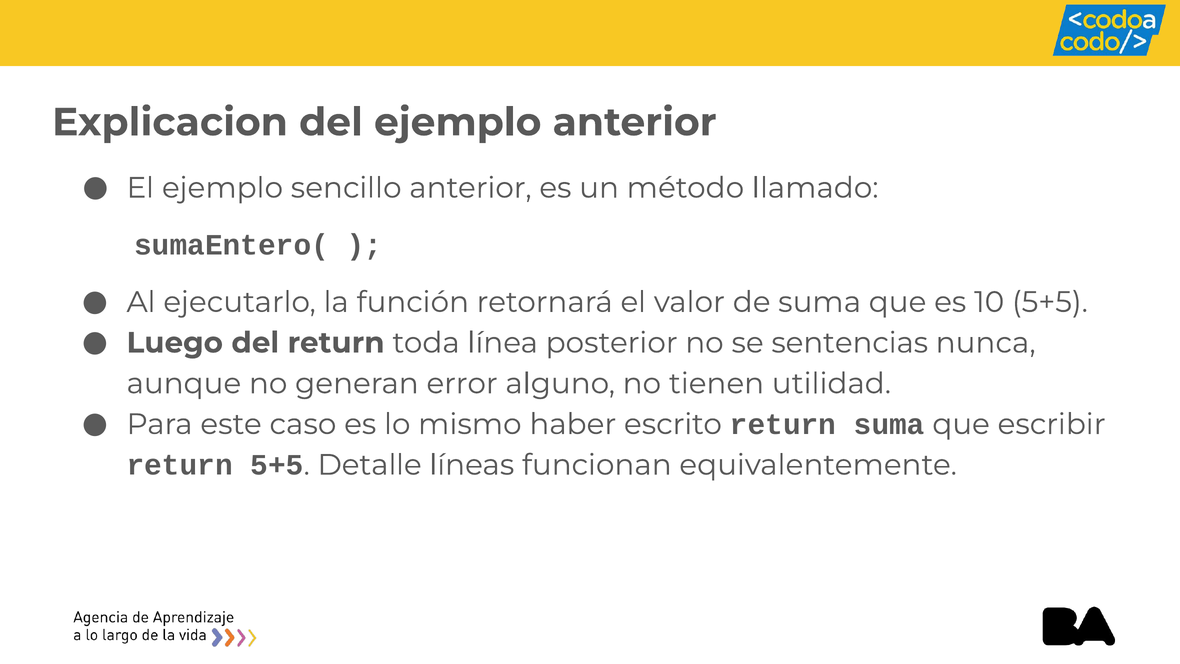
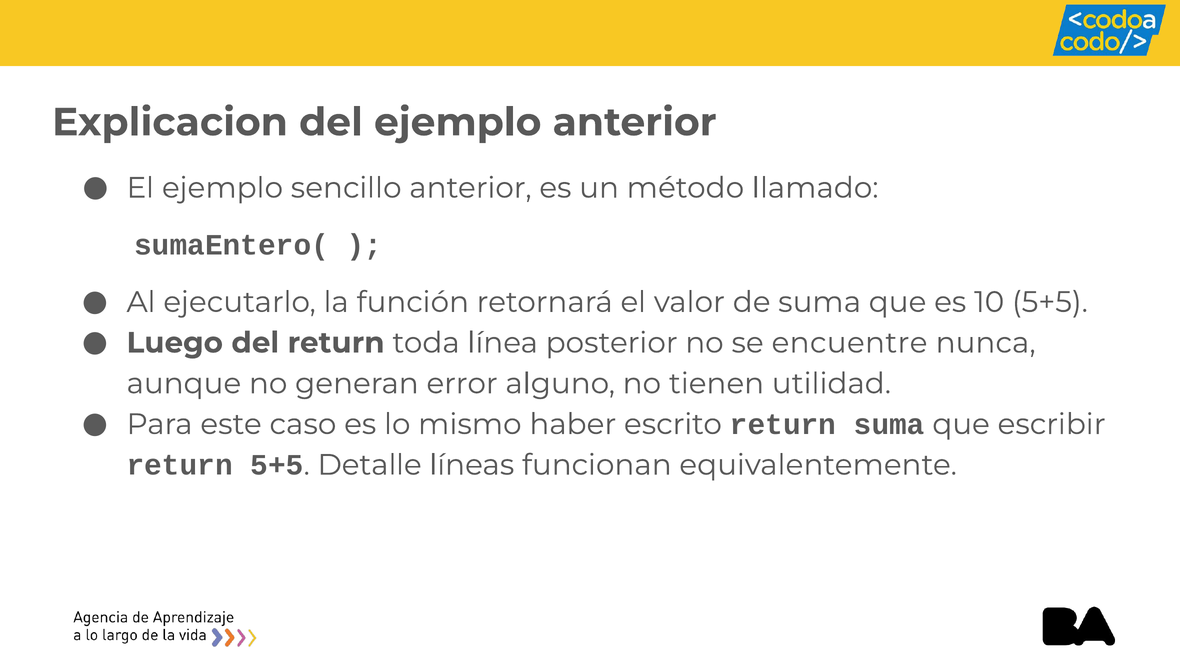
sentencias: sentencias -> encuentre
